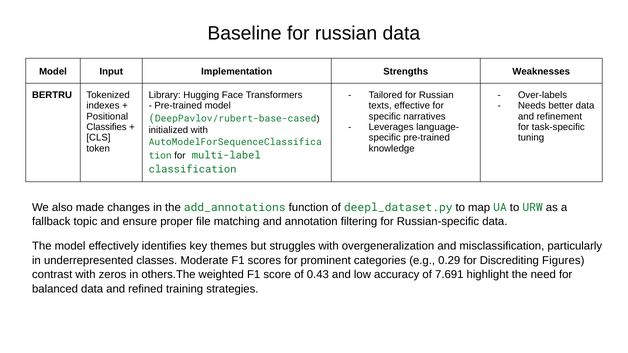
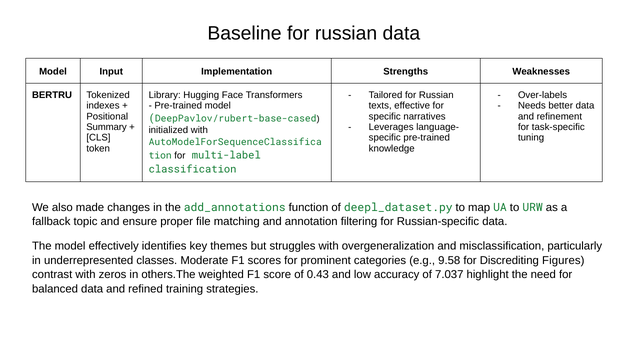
Classifies: Classifies -> Summary
0.29: 0.29 -> 9.58
7.691: 7.691 -> 7.037
